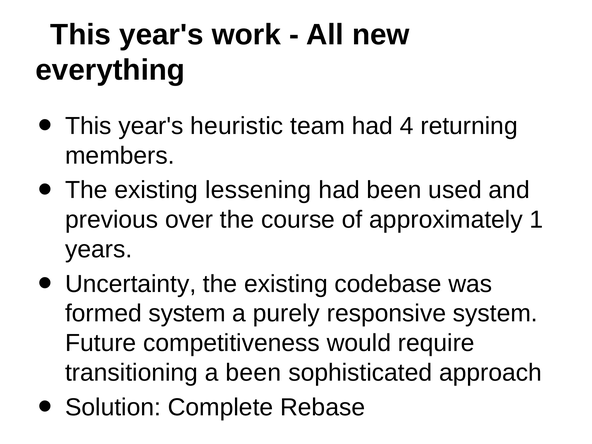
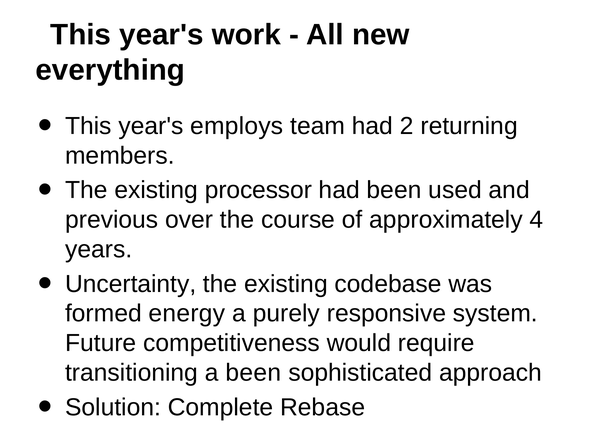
heuristic: heuristic -> employs
4: 4 -> 2
lessening: lessening -> processor
1: 1 -> 4
formed system: system -> energy
